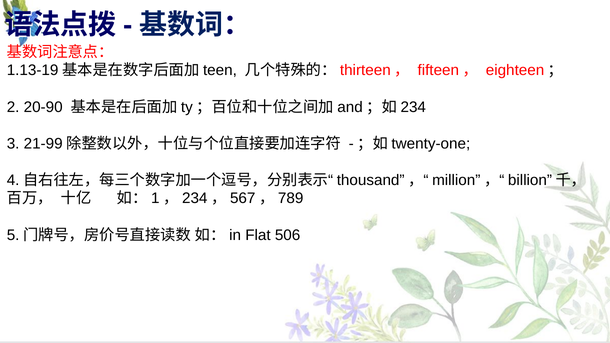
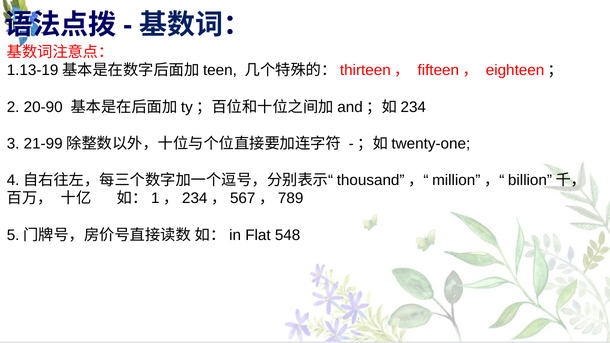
506: 506 -> 548
